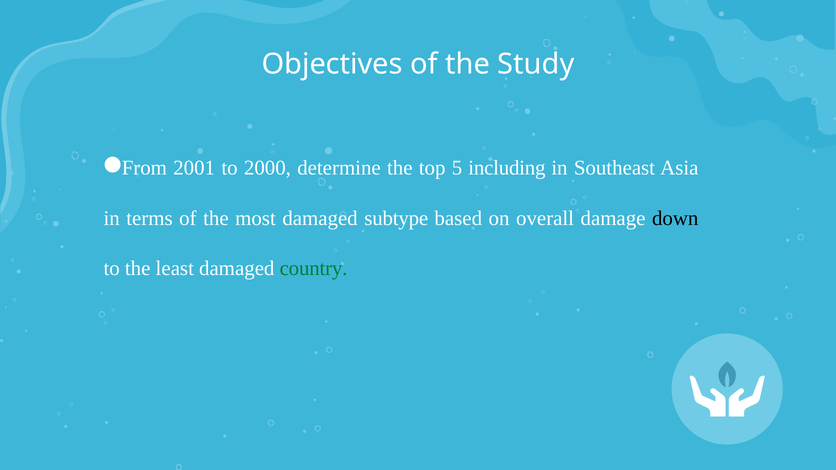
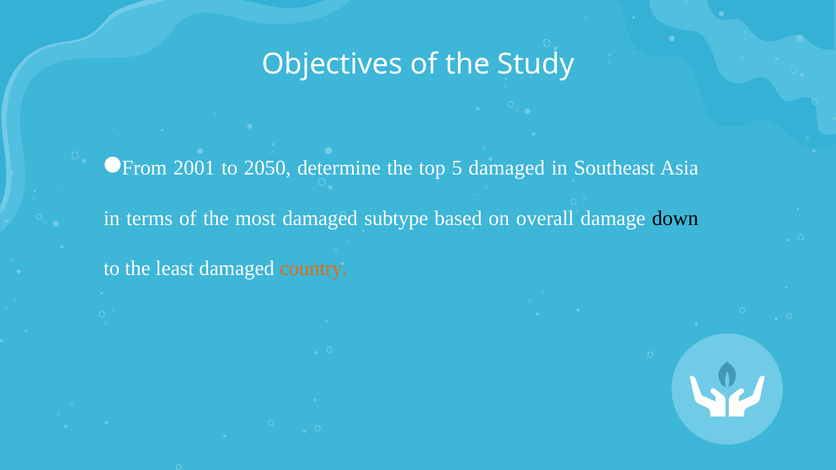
2000: 2000 -> 2050
5 including: including -> damaged
country colour: green -> orange
